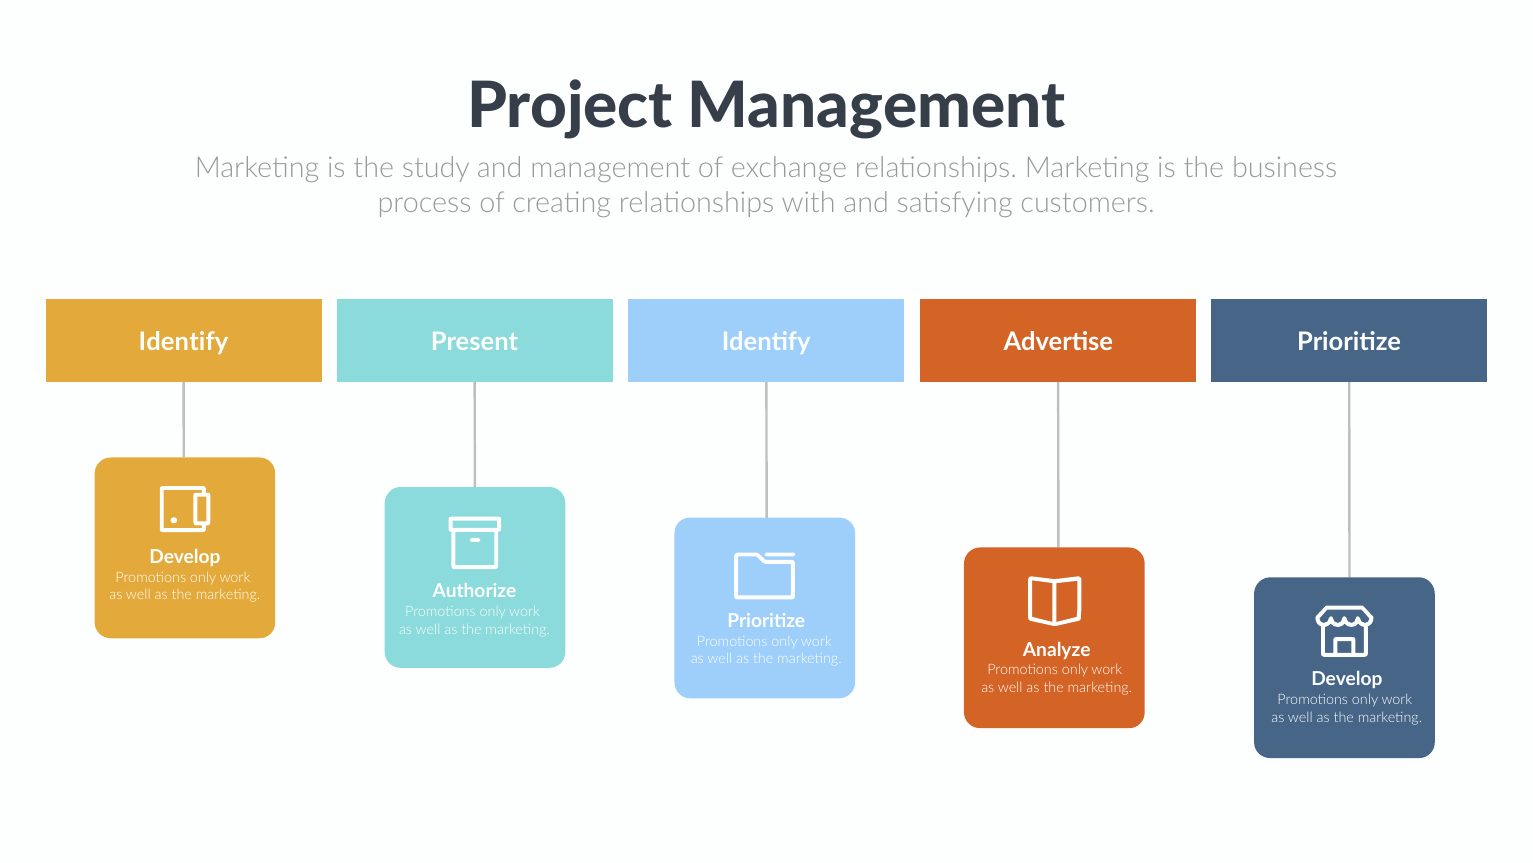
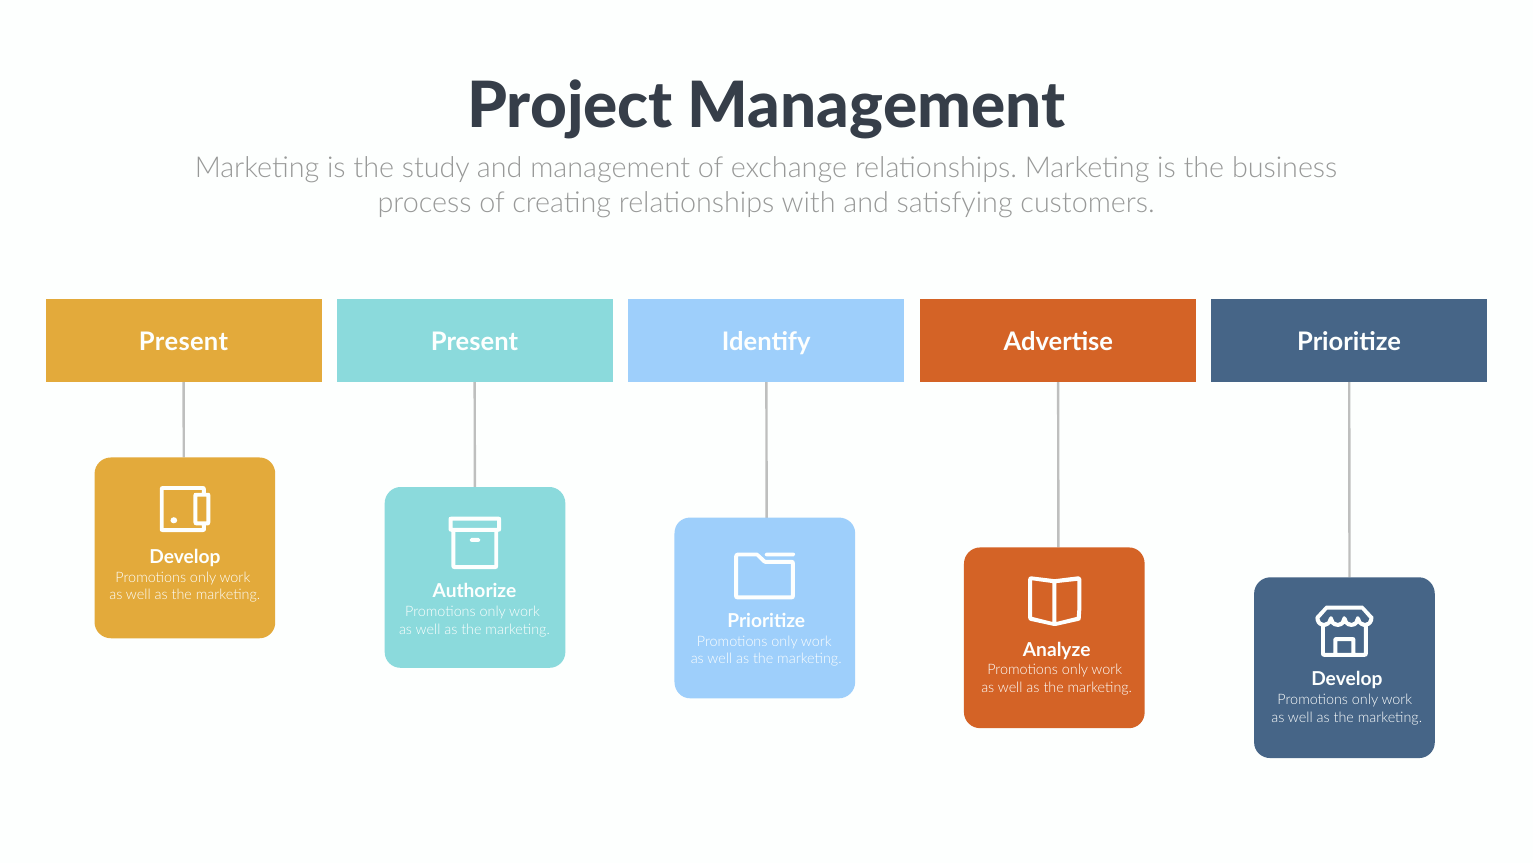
Identify at (183, 342): Identify -> Present
